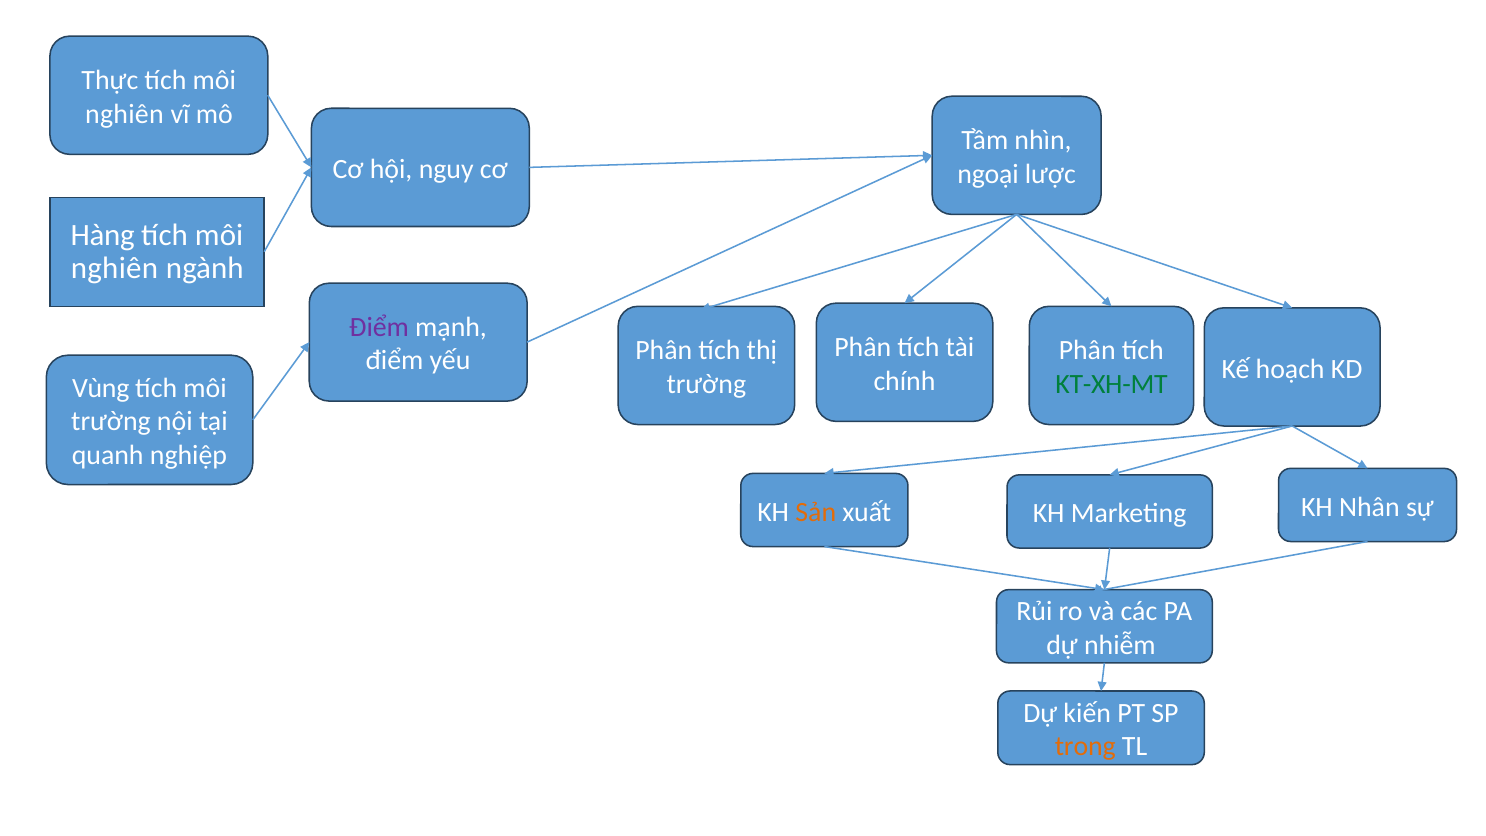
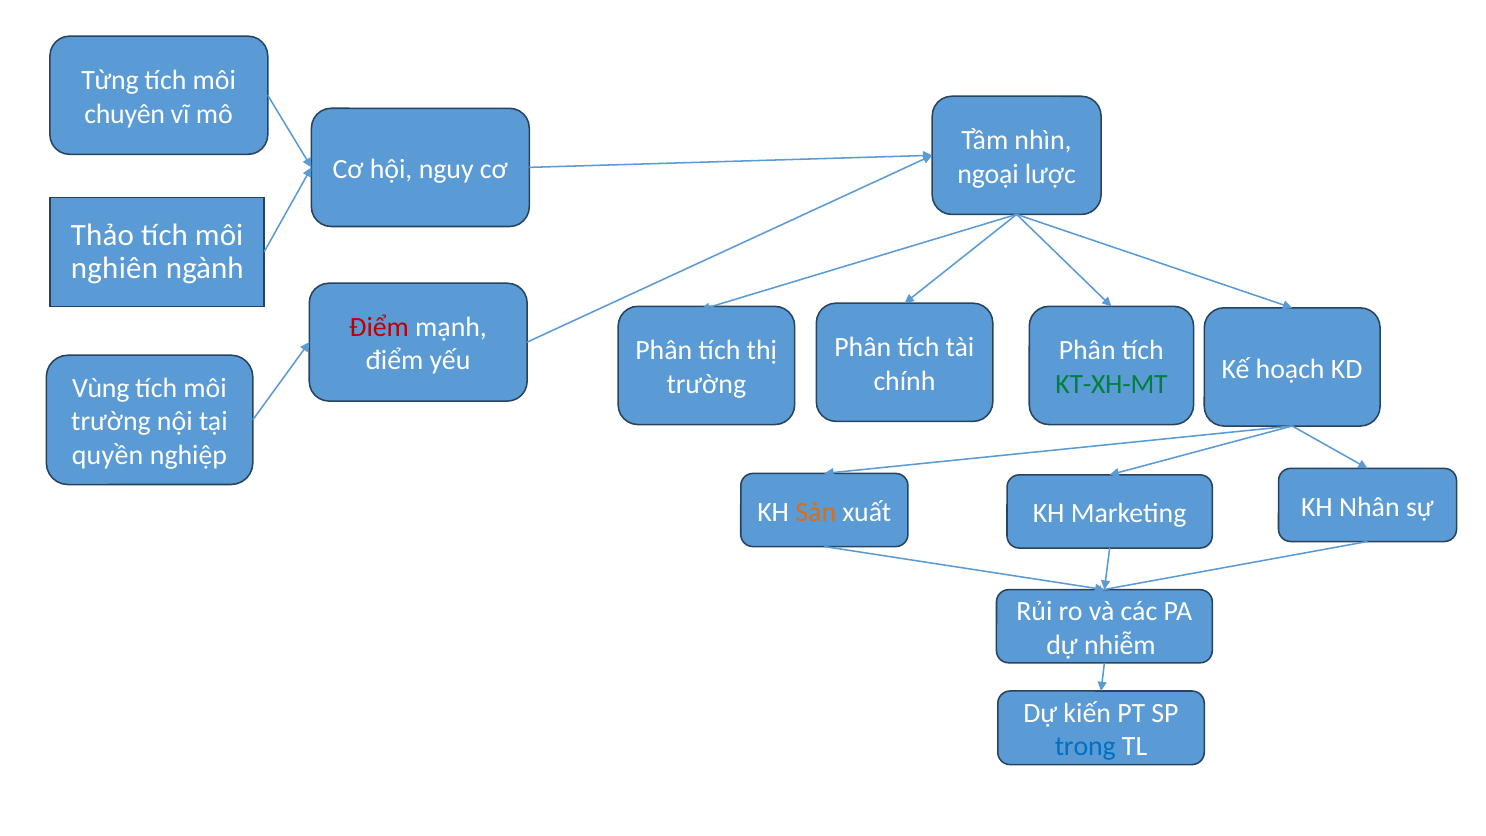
Thực: Thực -> Từng
nghiên at (124, 114): nghiên -> chuyên
Hàng: Hàng -> Thảo
Điểm at (379, 327) colour: purple -> red
quanh: quanh -> quyền
trong colour: orange -> blue
